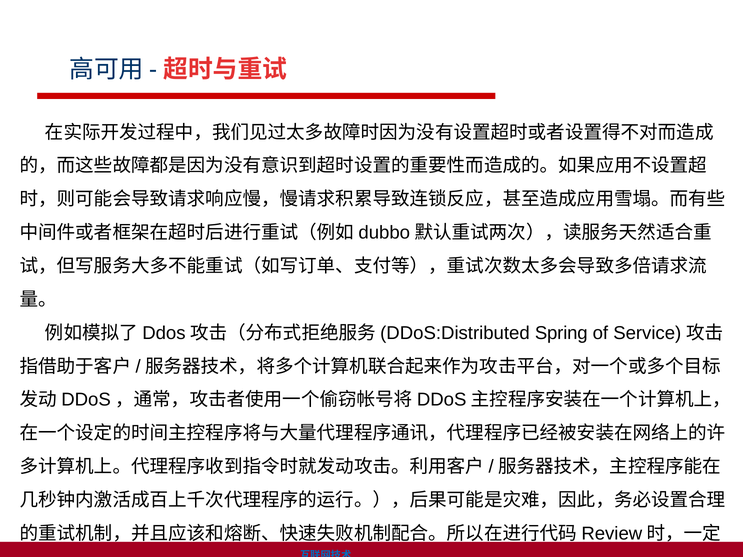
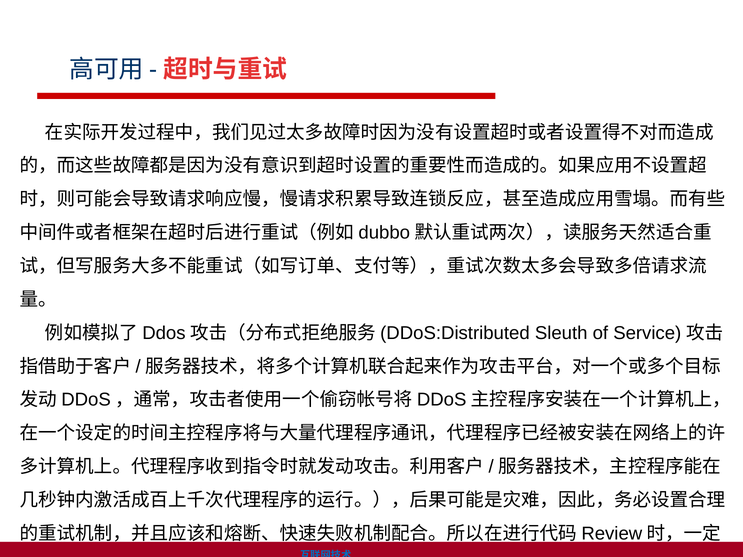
Spring: Spring -> Sleuth
